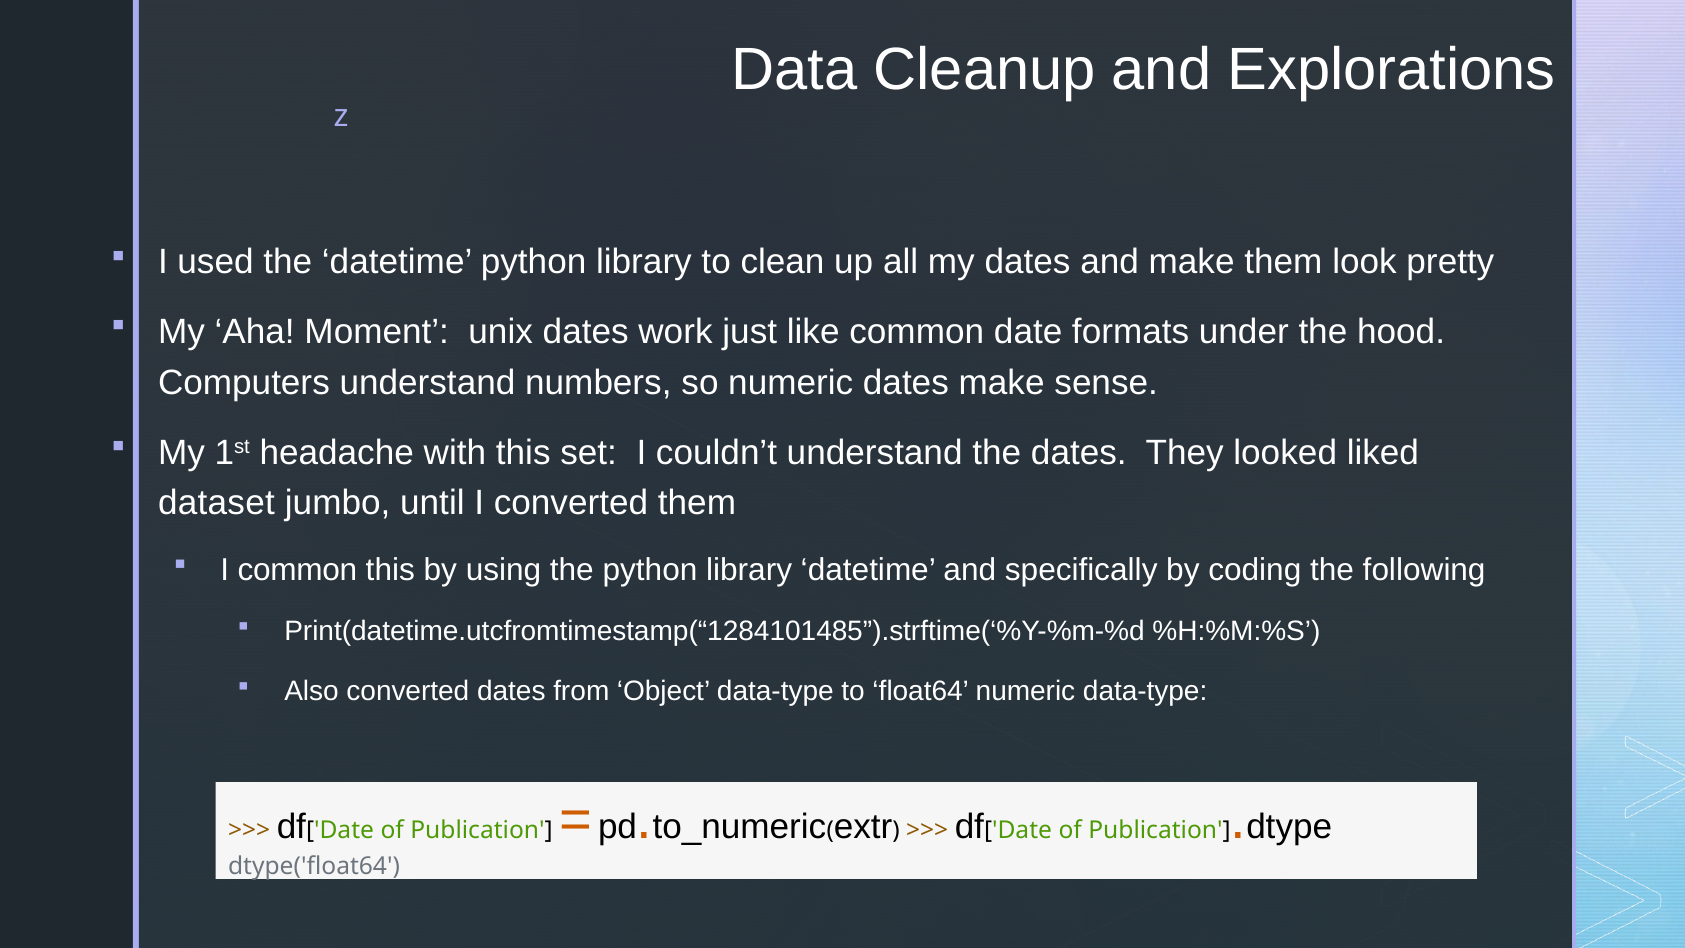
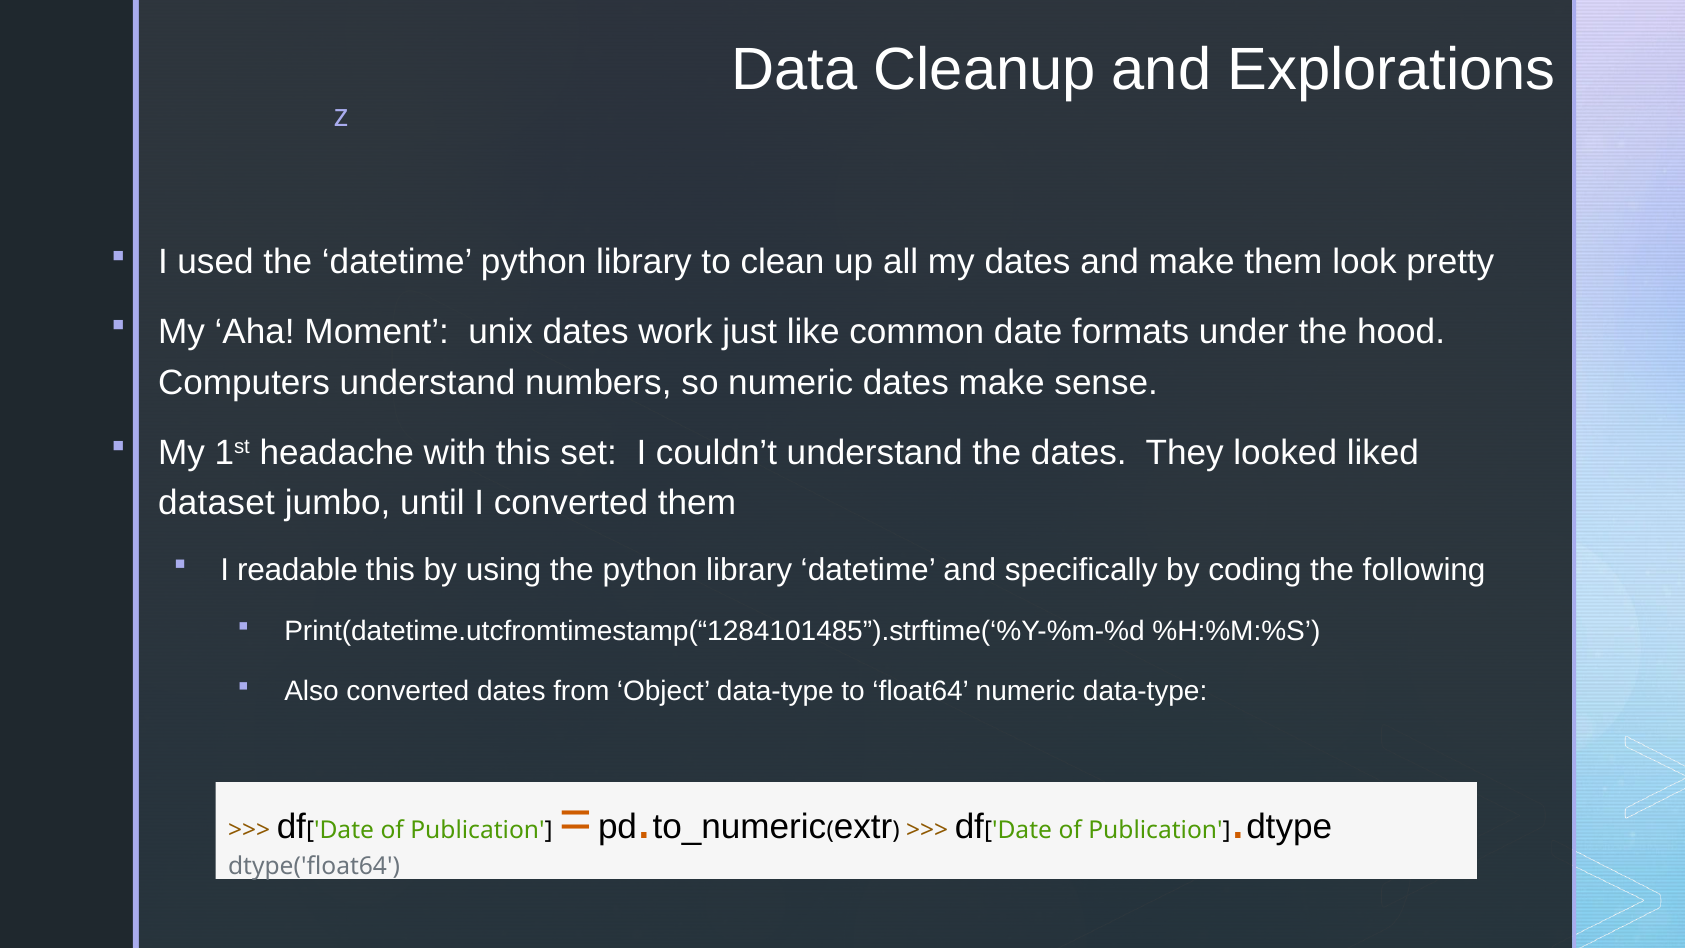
I common: common -> readable
